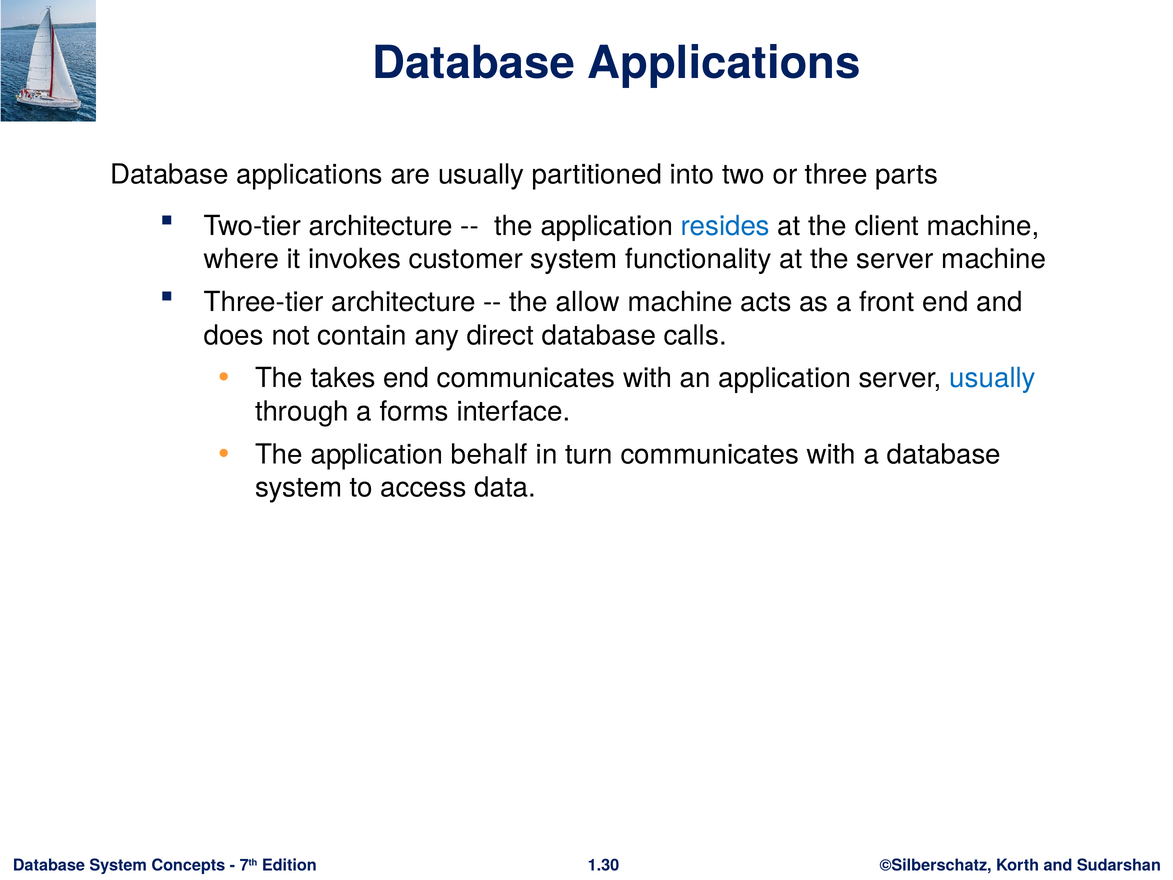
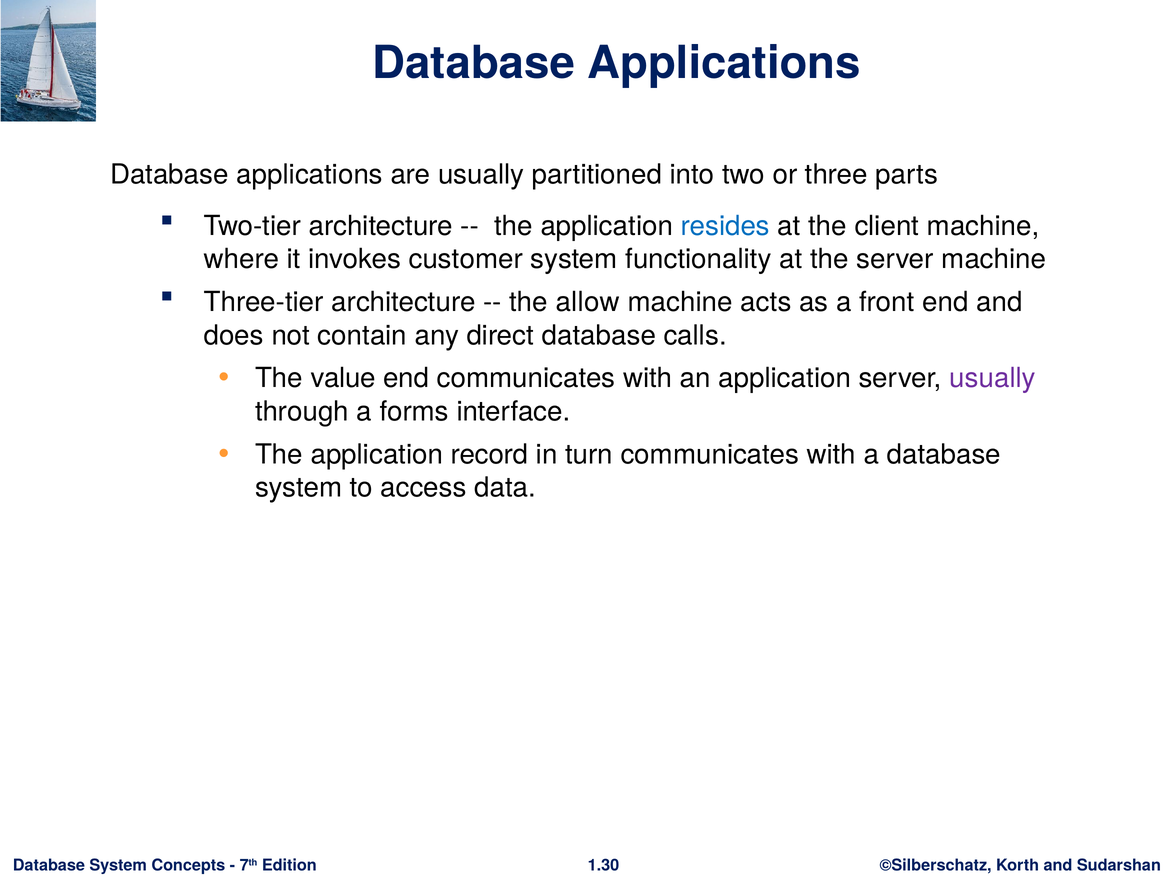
takes: takes -> value
usually at (993, 378) colour: blue -> purple
behalf: behalf -> record
